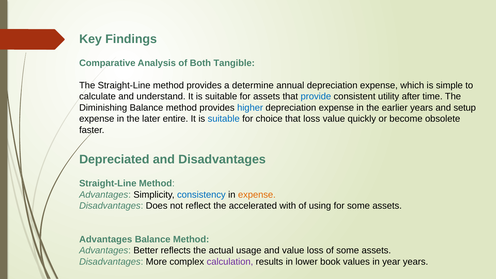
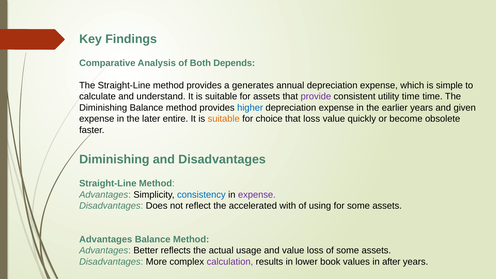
Tangible: Tangible -> Depends
determine: determine -> generates
provide colour: blue -> purple
utility after: after -> time
setup: setup -> given
suitable at (224, 119) colour: blue -> orange
Depreciated at (114, 160): Depreciated -> Diminishing
expense at (257, 195) colour: orange -> purple
year: year -> after
